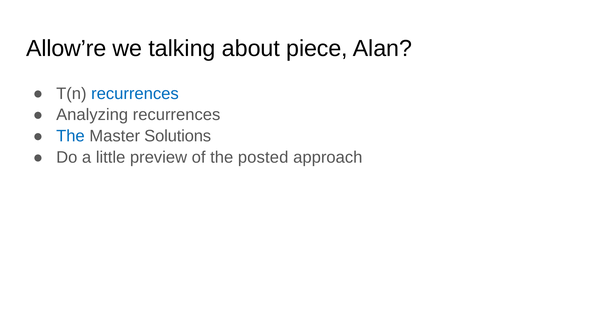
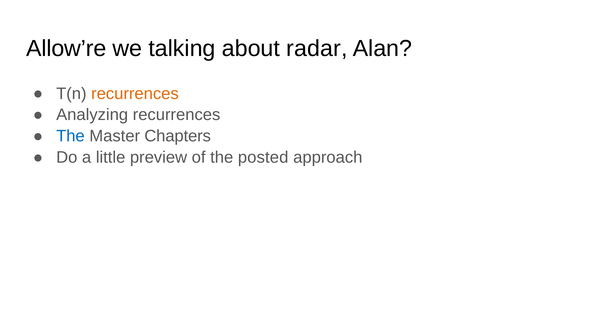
piece: piece -> radar
recurrences at (135, 94) colour: blue -> orange
Solutions: Solutions -> Chapters
